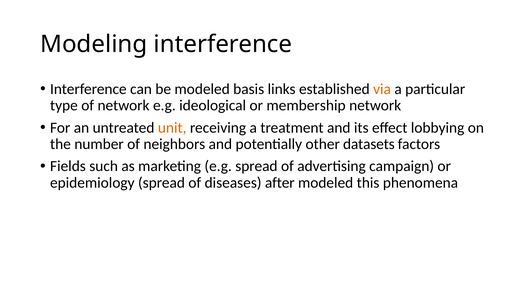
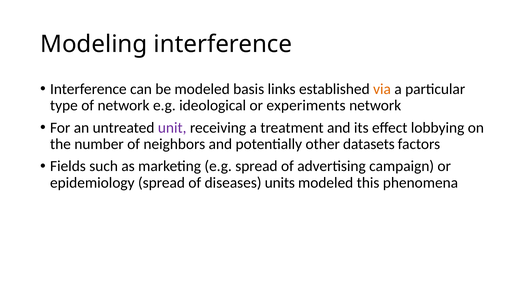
membership: membership -> experiments
unit colour: orange -> purple
after: after -> units
